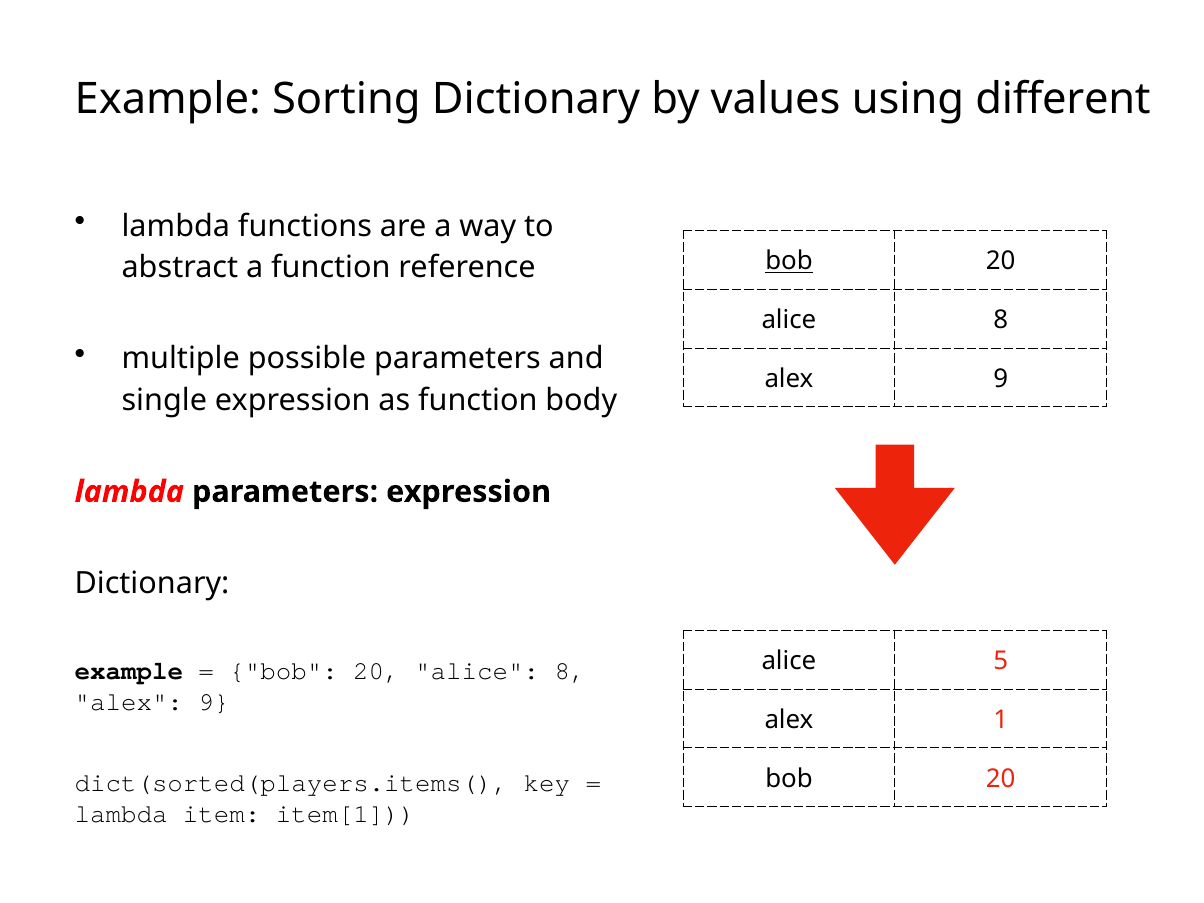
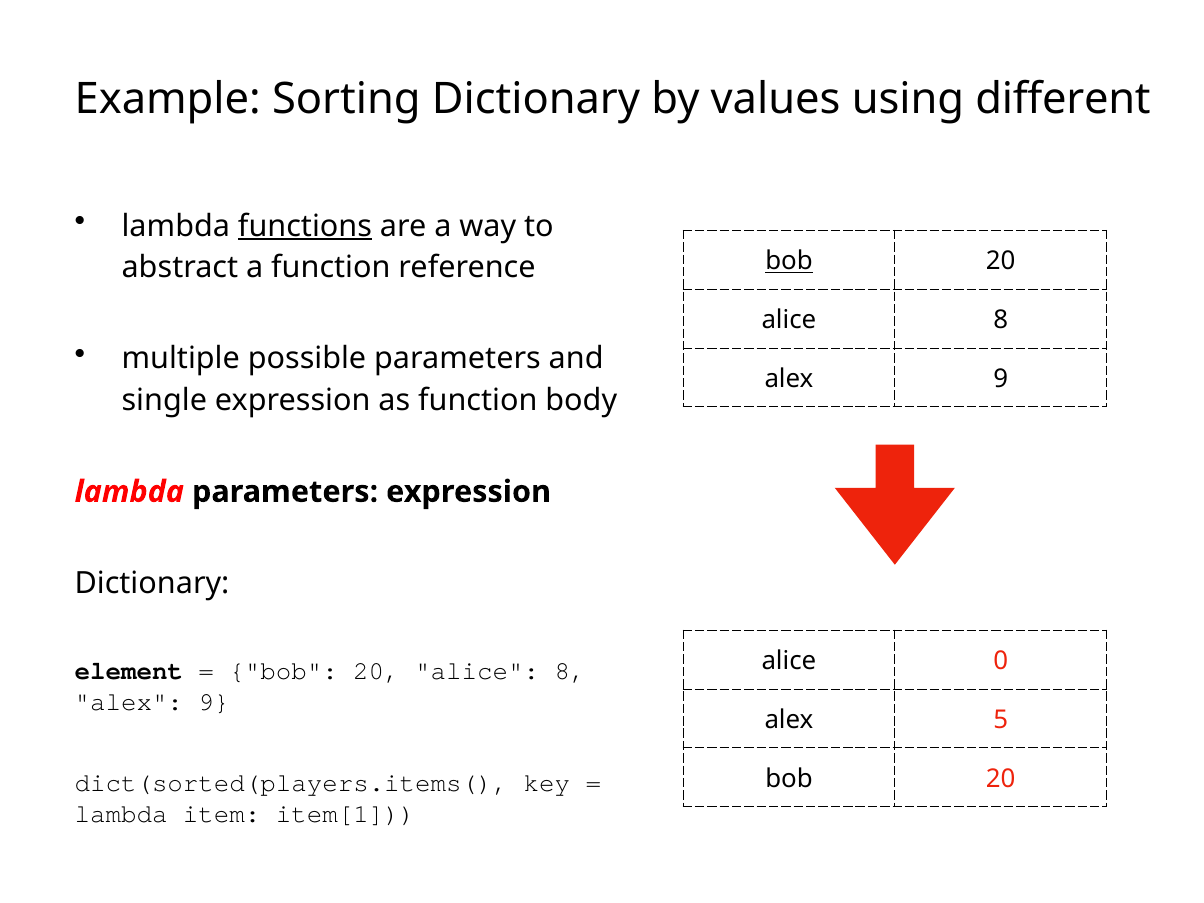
functions underline: none -> present
5: 5 -> 0
example at (129, 671): example -> element
1: 1 -> 5
